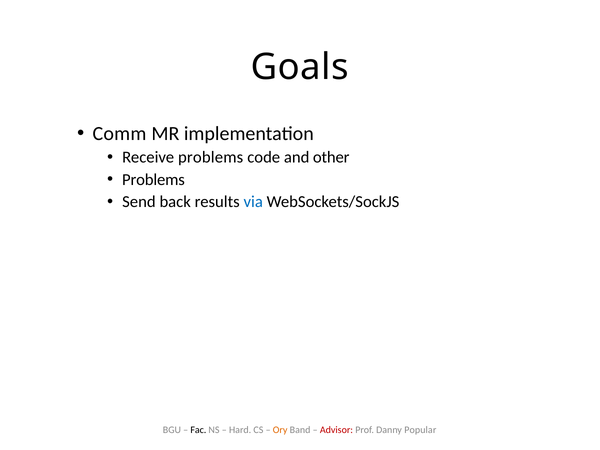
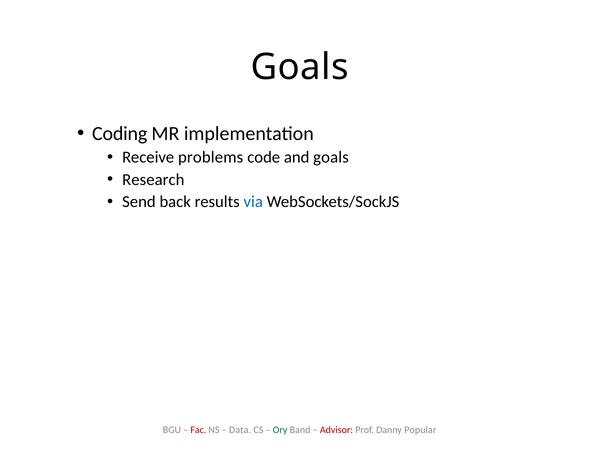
Comm: Comm -> Coding
and other: other -> goals
Problems at (153, 180): Problems -> Research
Fac colour: black -> red
Hard: Hard -> Data
Ory colour: orange -> green
